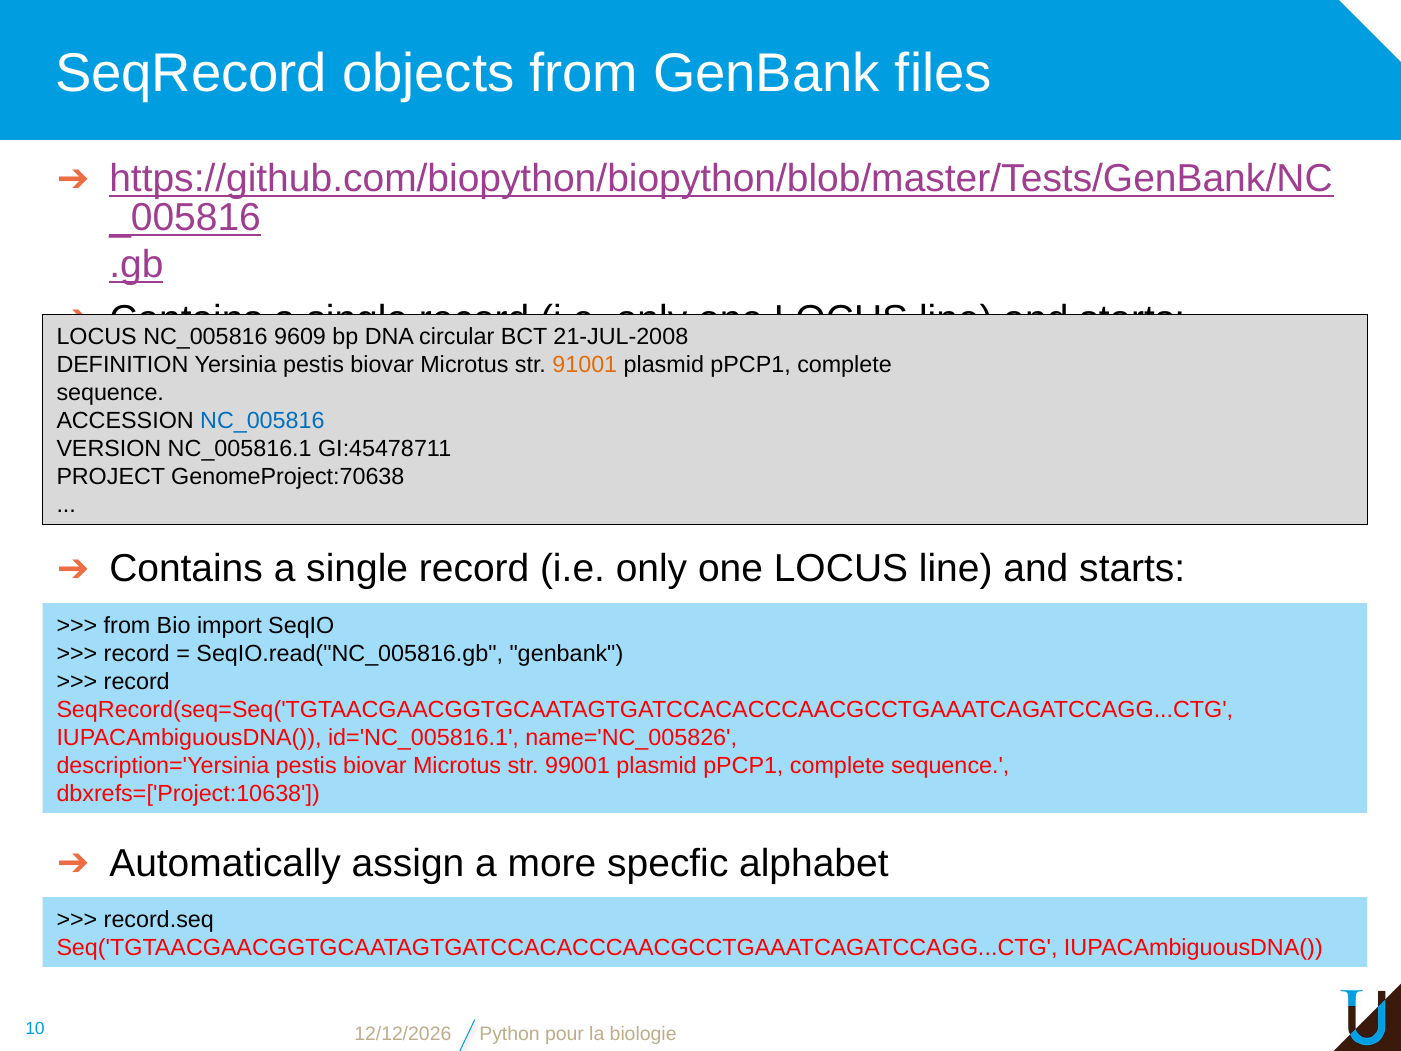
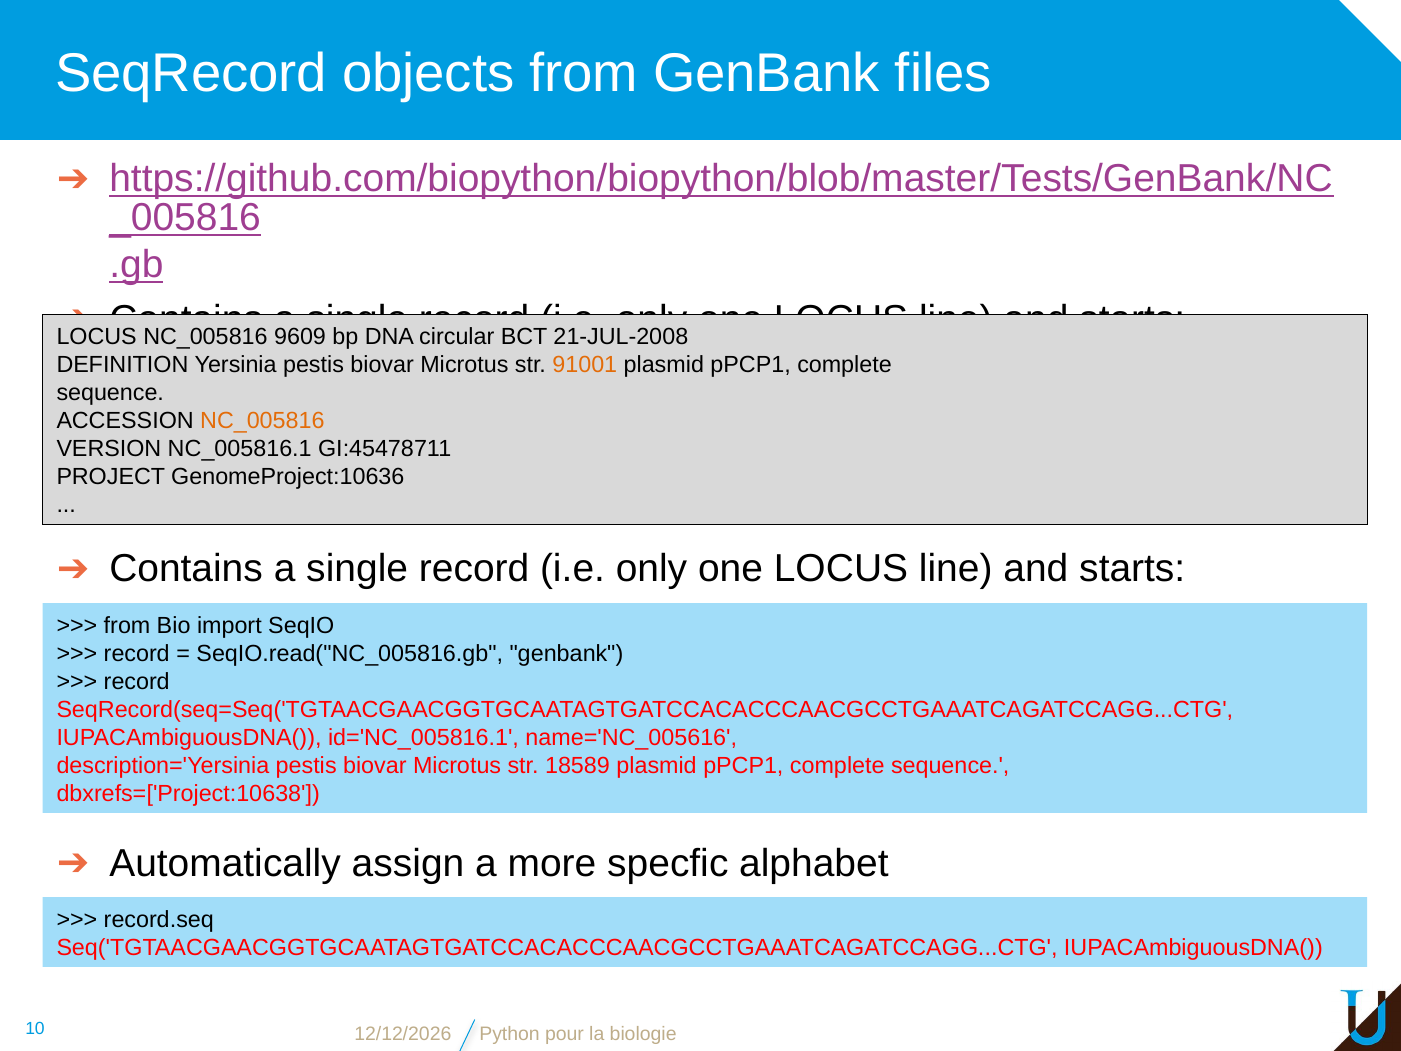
NC_005816 at (262, 421) colour: blue -> orange
GenomeProject:70638: GenomeProject:70638 -> GenomeProject:10636
name='NC_005826: name='NC_005826 -> name='NC_005616
99001: 99001 -> 18589
